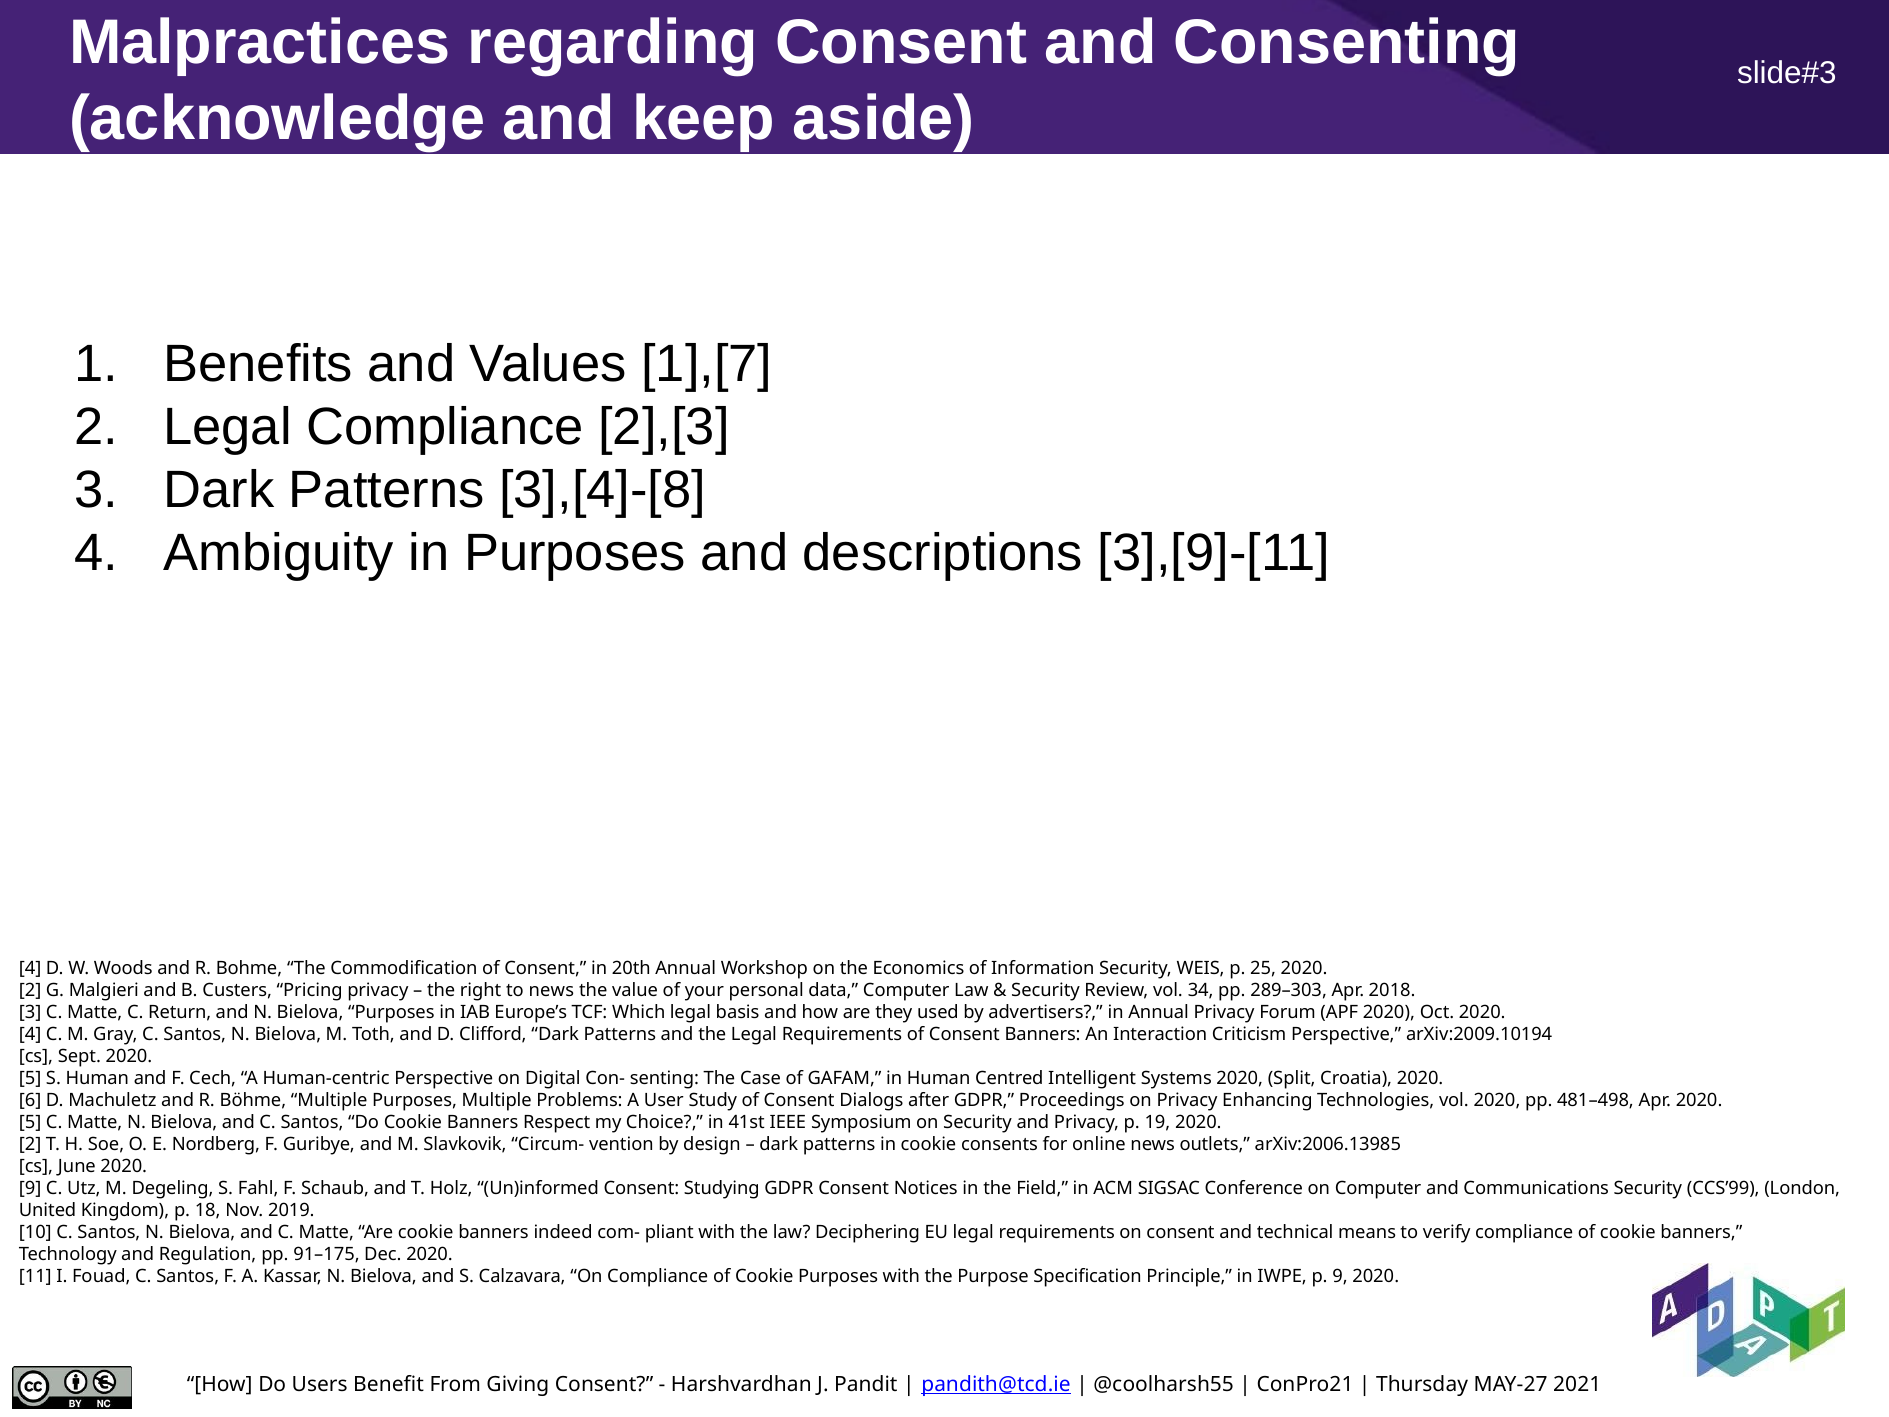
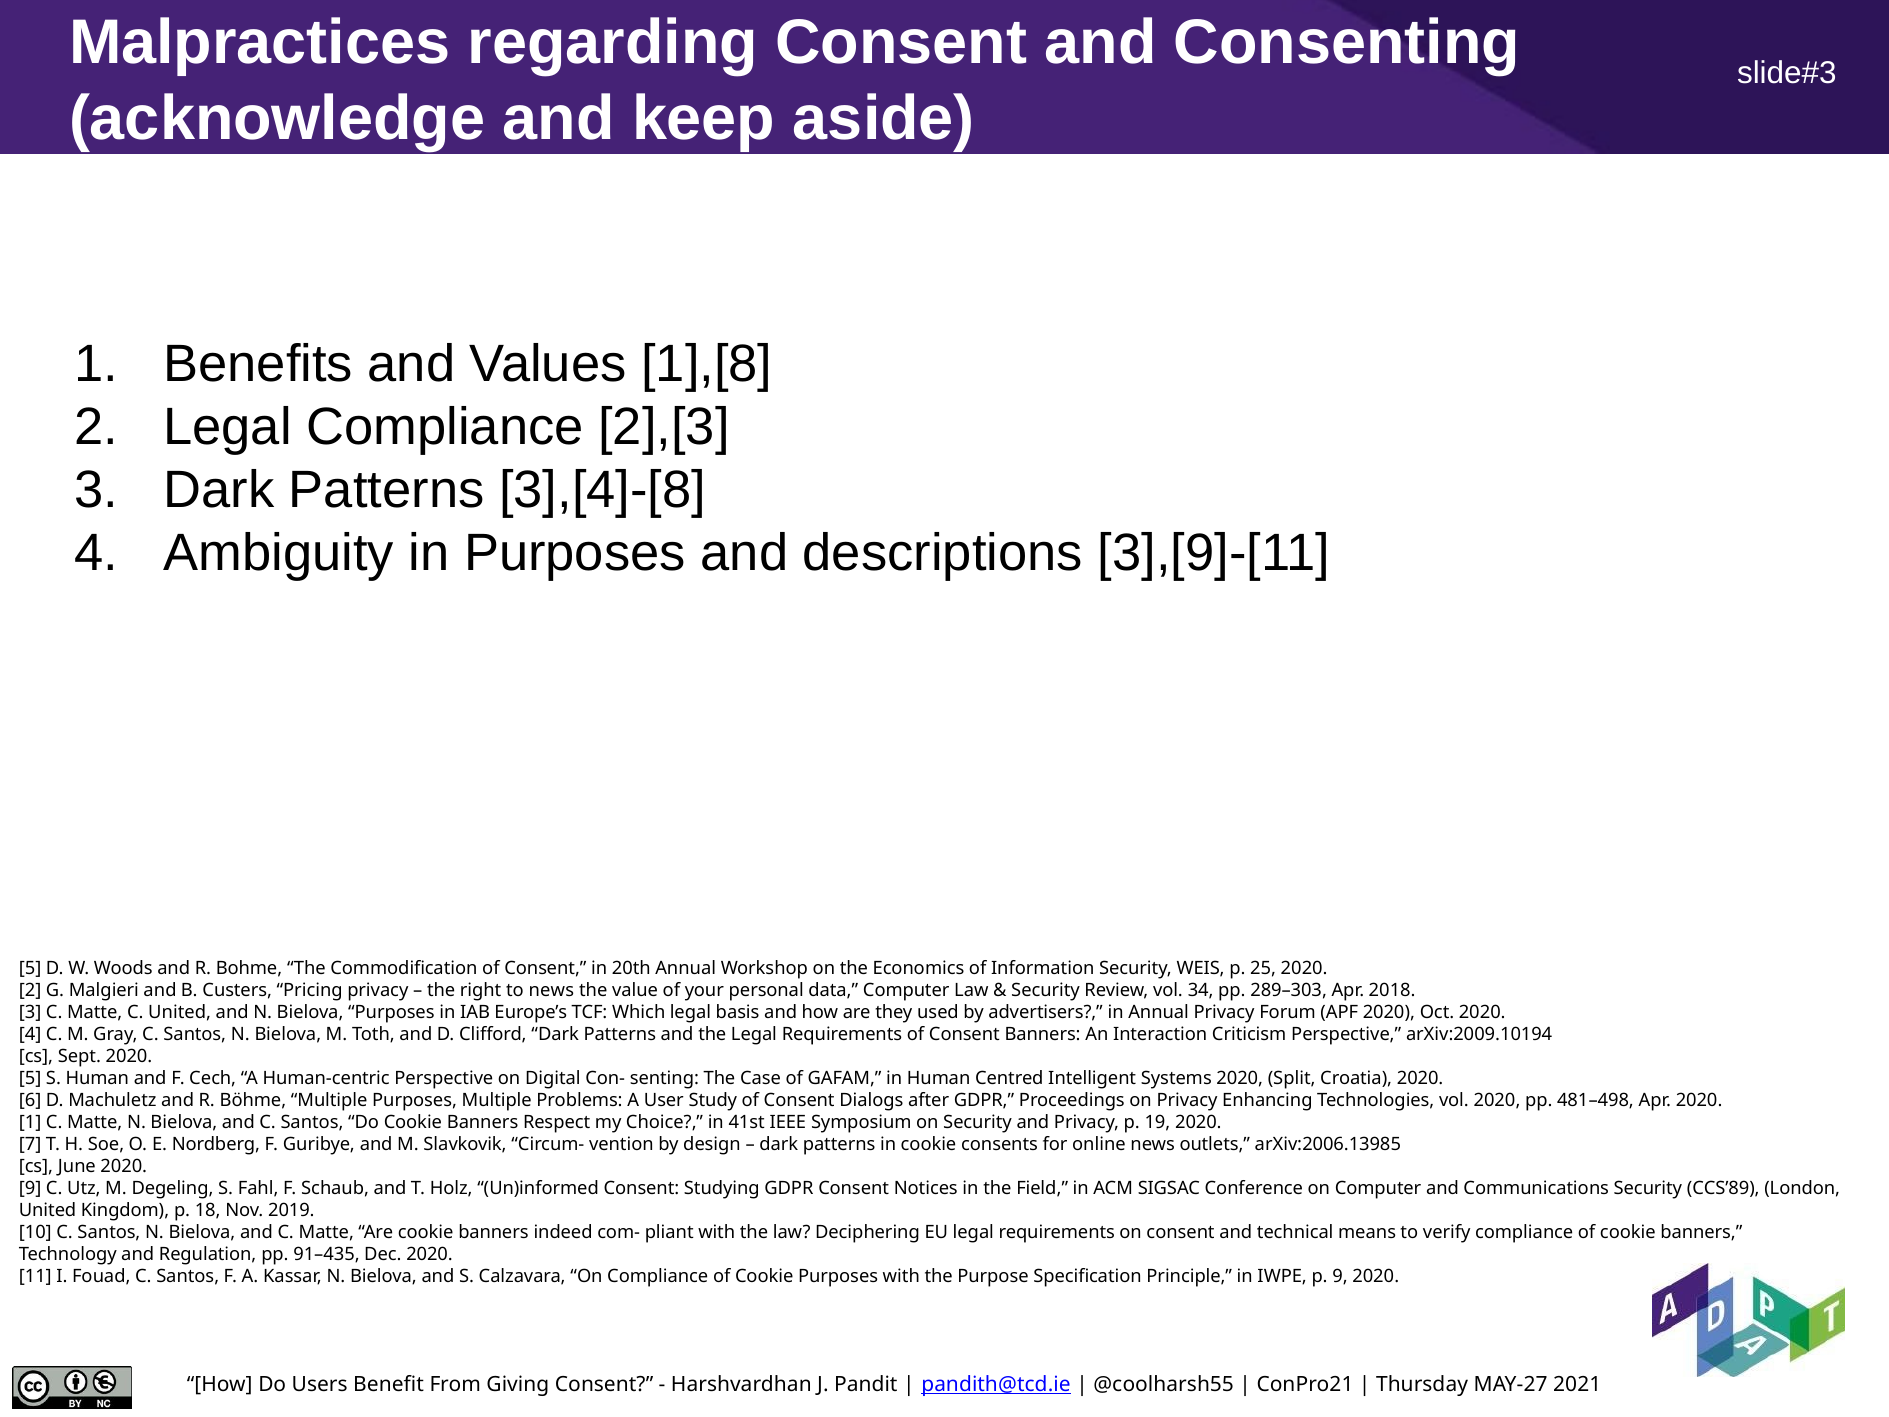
1],[7: 1],[7 -> 1],[8
4 at (30, 968): 4 -> 5
C Return: Return -> United
5 at (30, 1122): 5 -> 1
2 at (30, 1144): 2 -> 7
CCS’99: CCS’99 -> CCS’89
91–175: 91–175 -> 91–435
